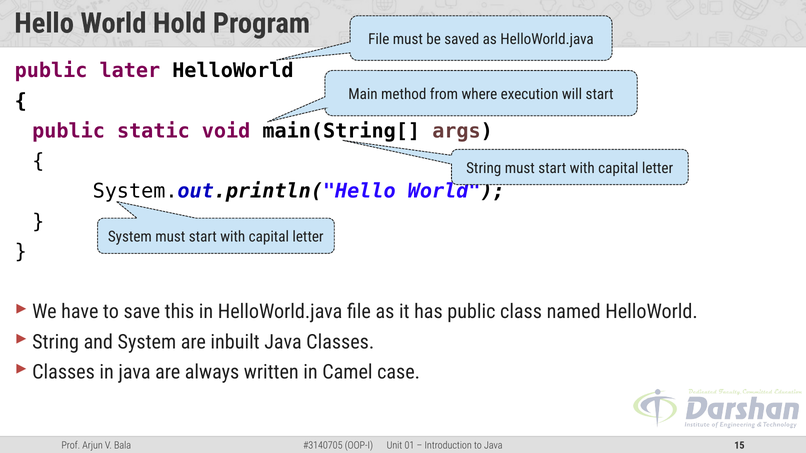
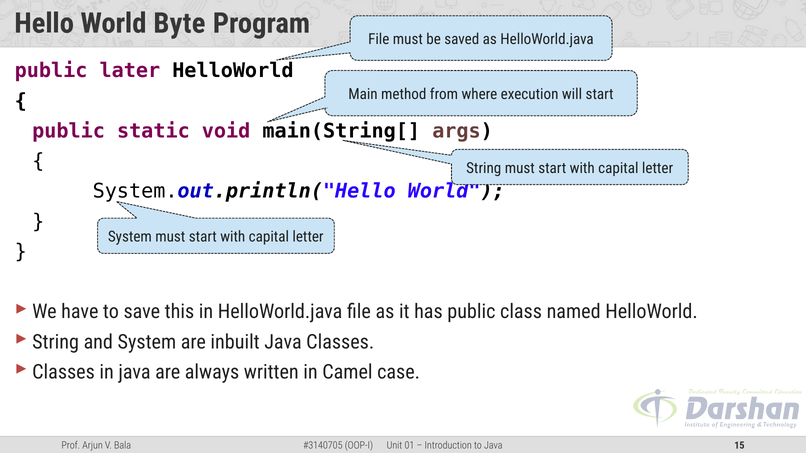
Hold: Hold -> Byte
